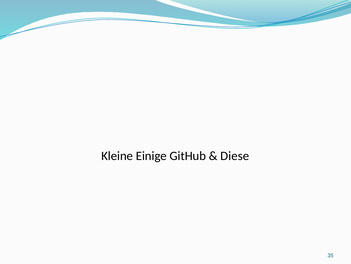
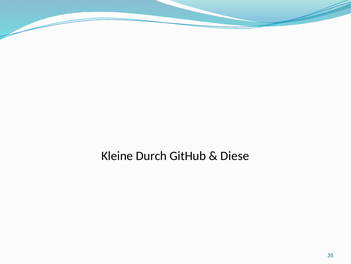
Einige: Einige -> Durch
